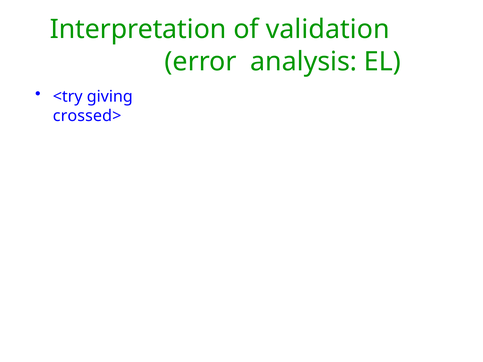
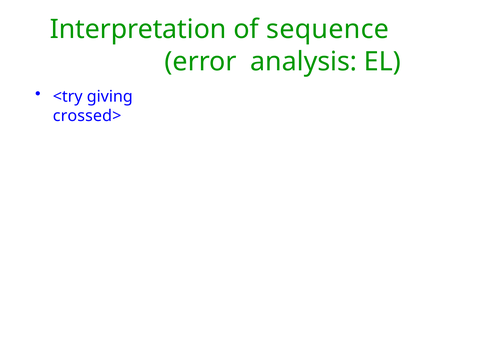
validation: validation -> sequence
